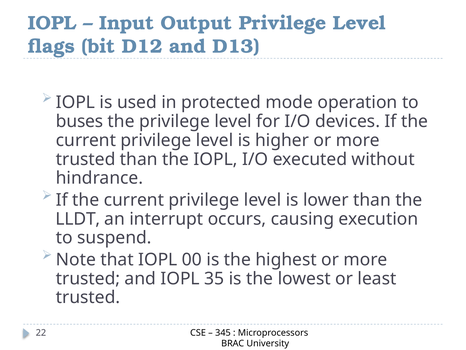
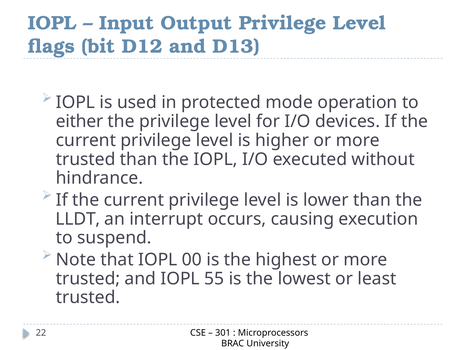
buses: buses -> either
35: 35 -> 55
345: 345 -> 301
